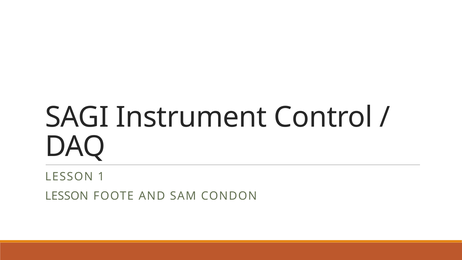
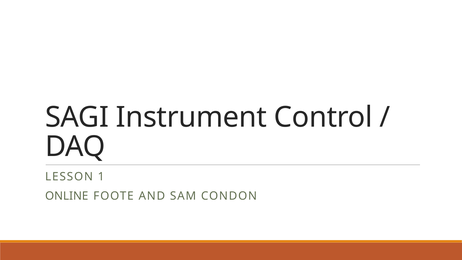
LESSON at (67, 196): LESSON -> ONLINE
